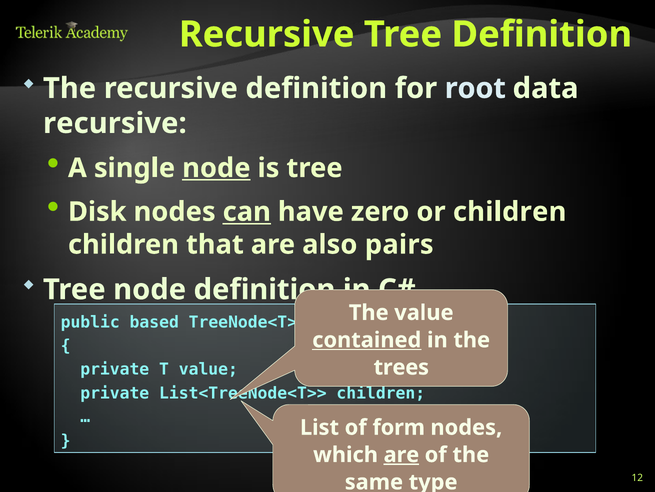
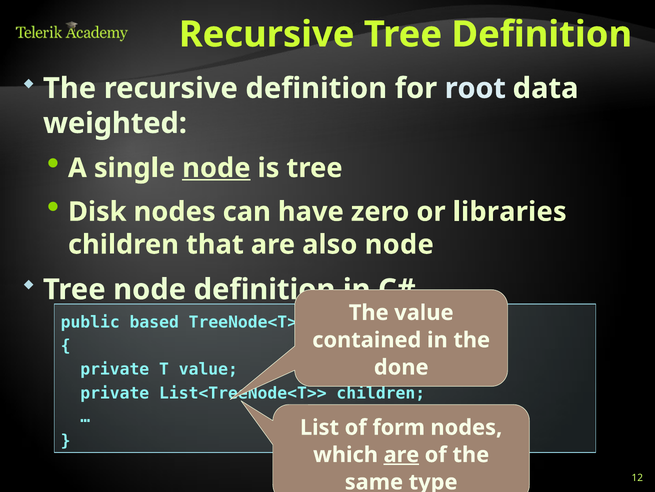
recursive at (115, 123): recursive -> weighted
can underline: present -> none
or children: children -> libraries
also pairs: pairs -> node
contained underline: present -> none
trees: trees -> done
